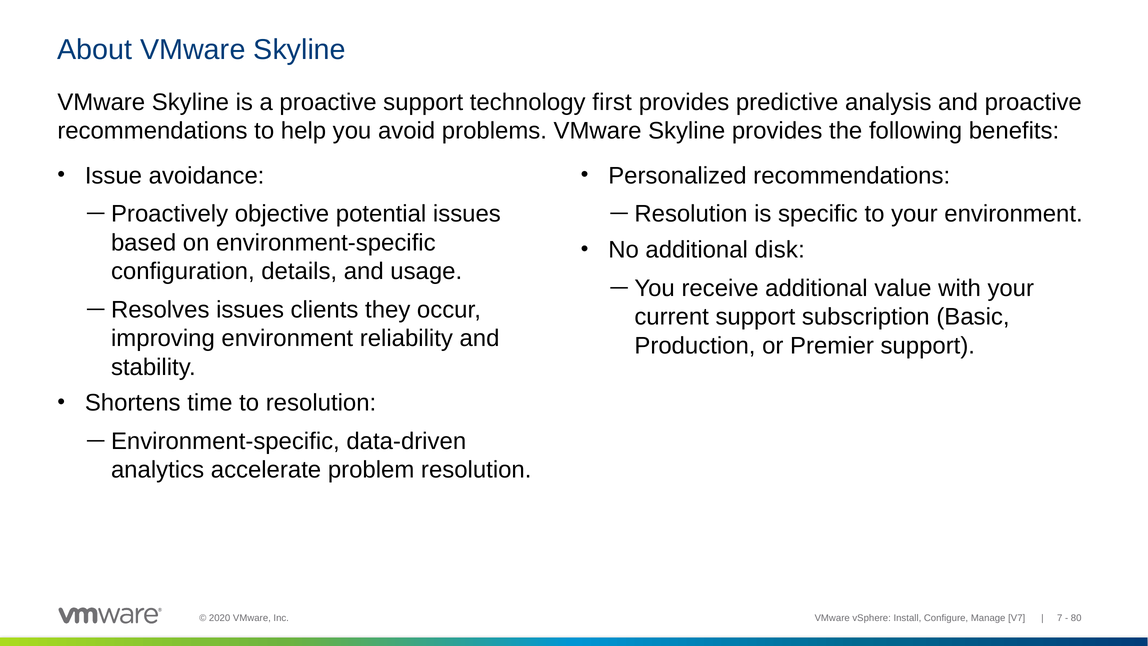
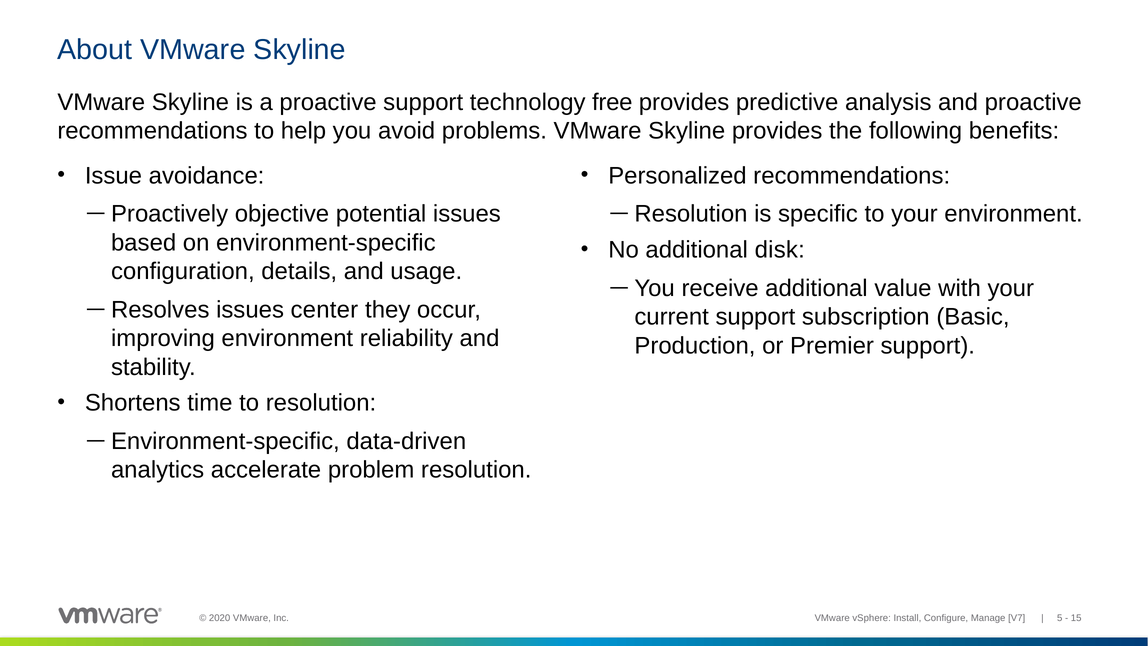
first: first -> free
clients: clients -> center
7: 7 -> 5
80: 80 -> 15
